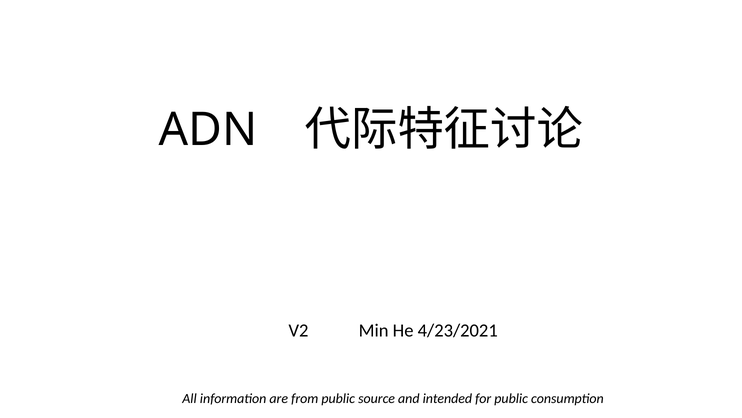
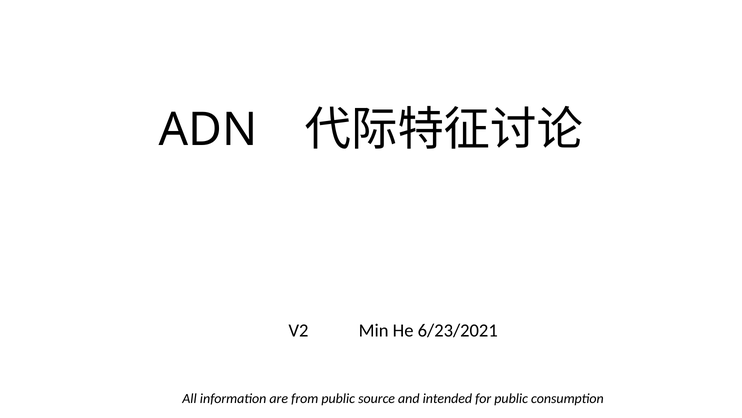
4/23/2021: 4/23/2021 -> 6/23/2021
